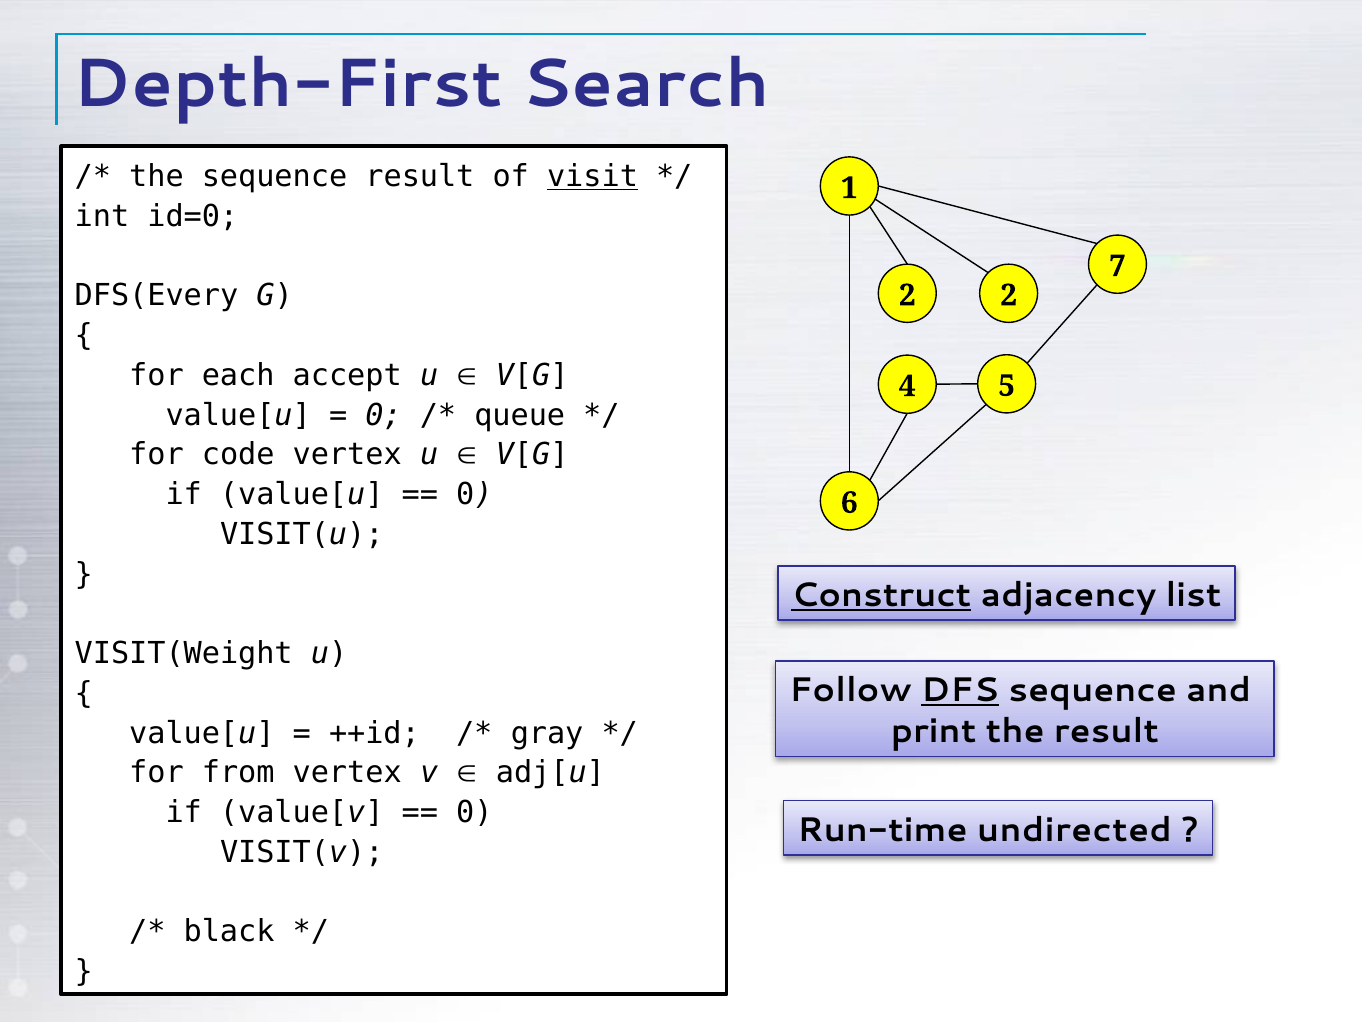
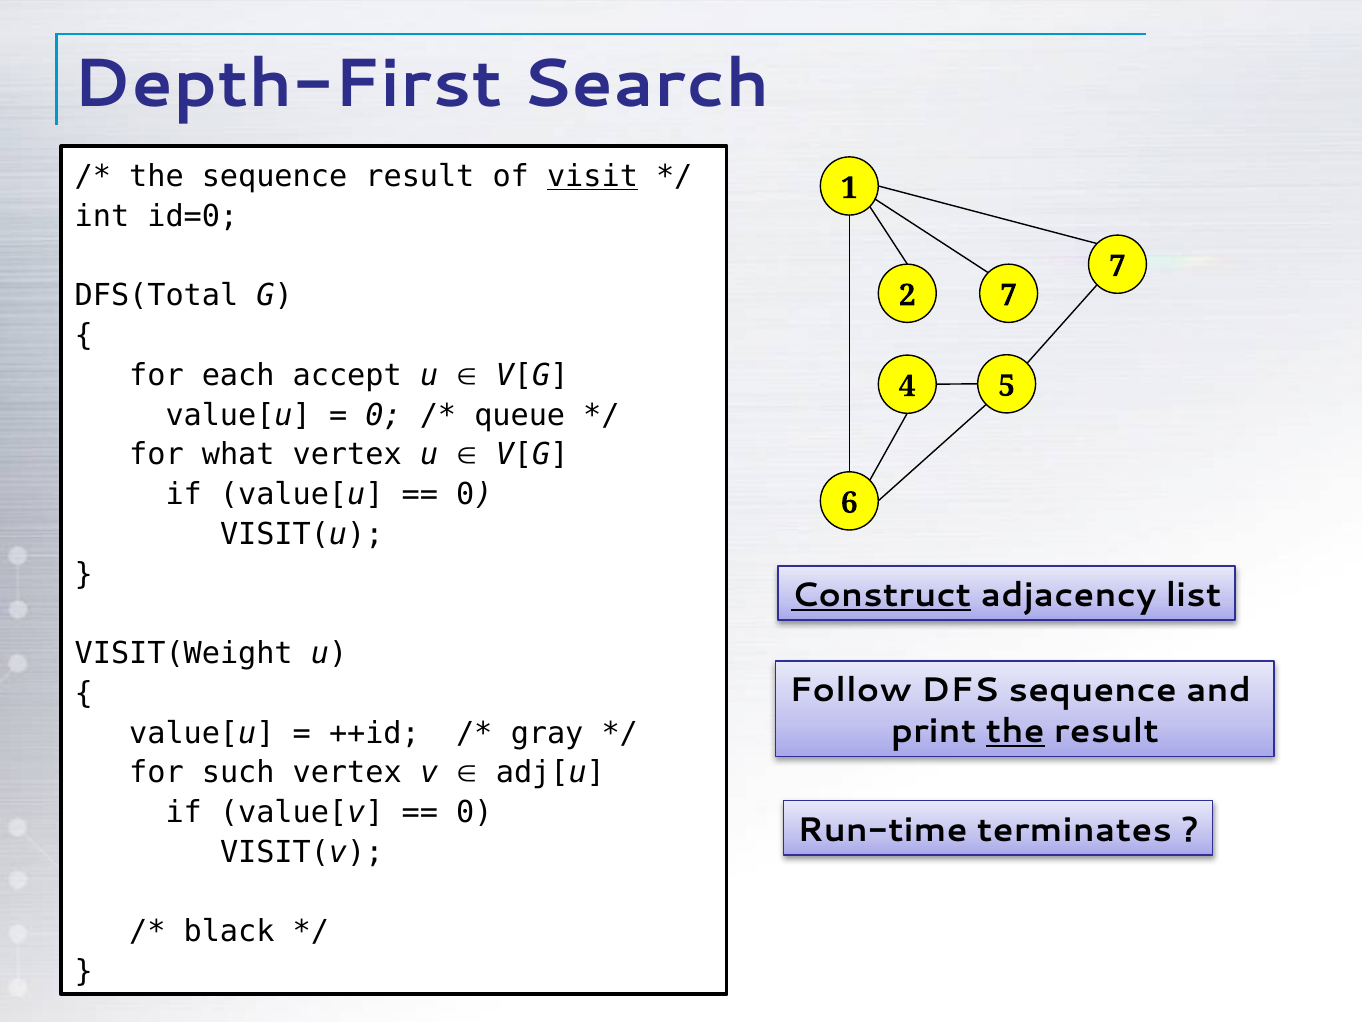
DFS(Every: DFS(Every -> DFS(Total
2 2: 2 -> 7
code: code -> what
DFS underline: present -> none
the at (1015, 731) underline: none -> present
from: from -> such
undirected: undirected -> terminates
